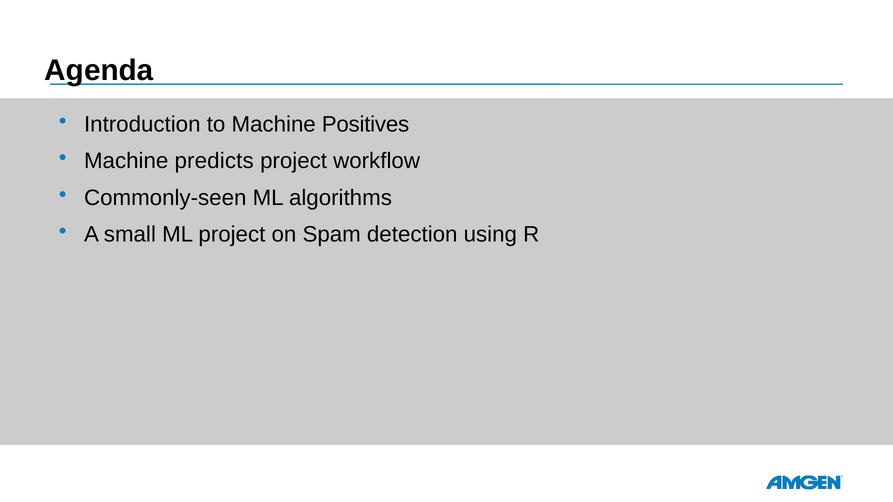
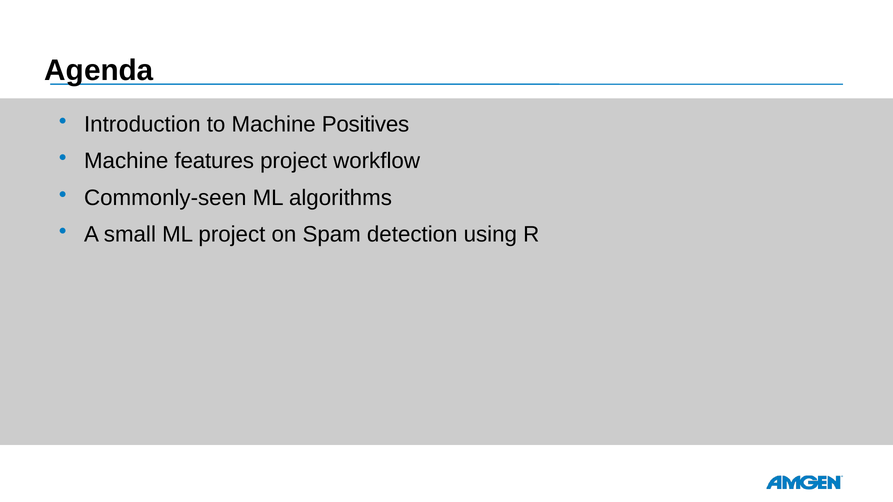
predicts: predicts -> features
